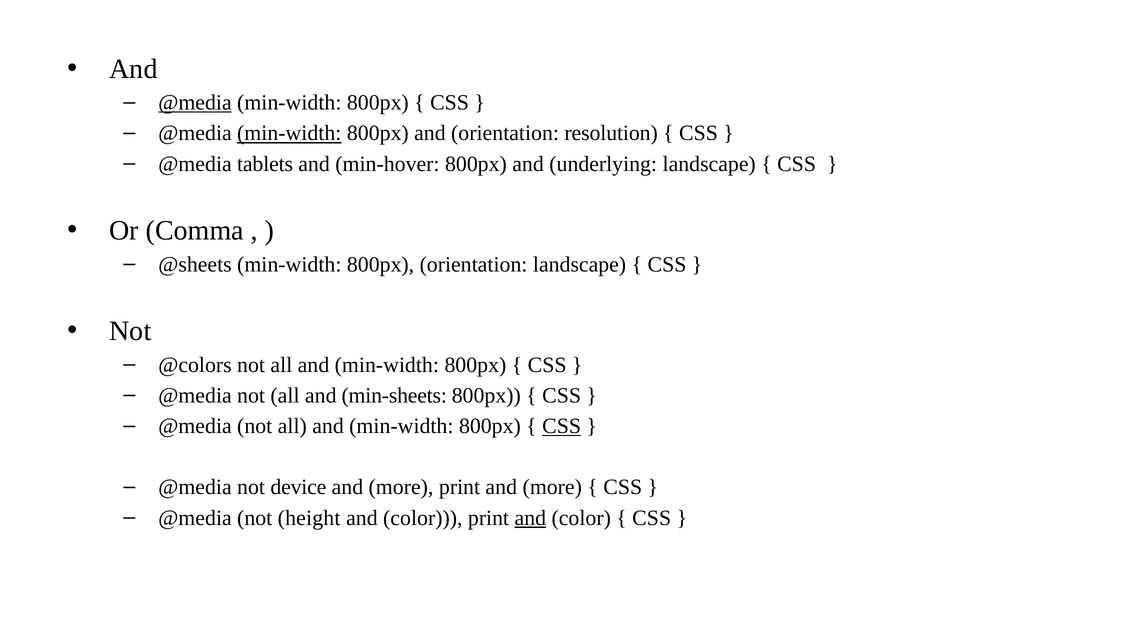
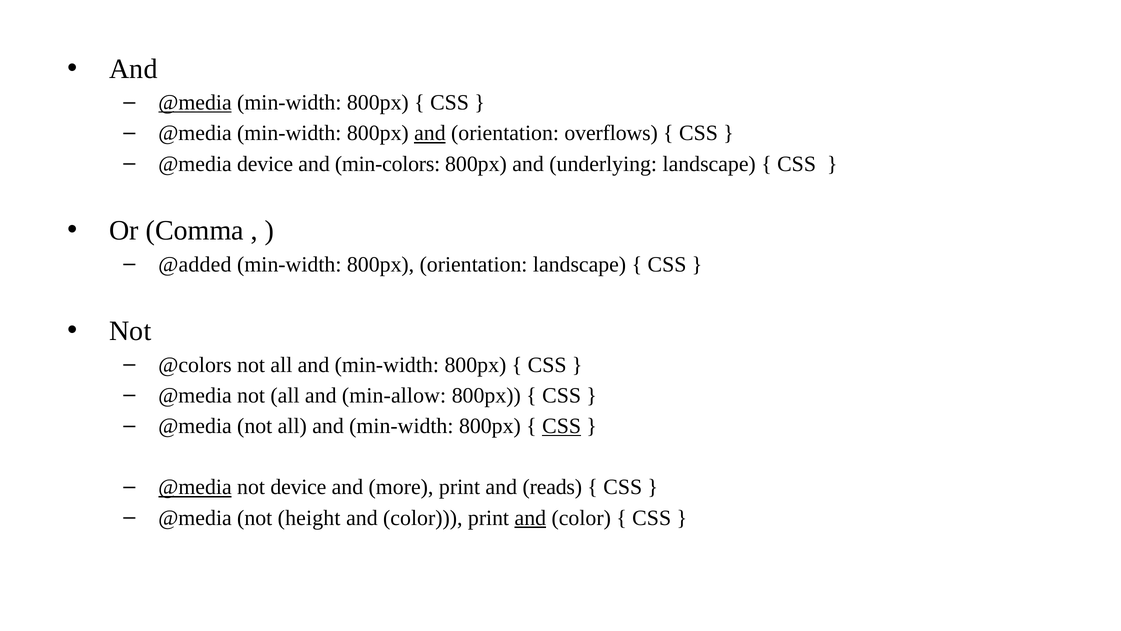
min-width at (289, 133) underline: present -> none
and at (430, 133) underline: none -> present
resolution: resolution -> overflows
@media tablets: tablets -> device
min-hover: min-hover -> min-colors
@sheets: @sheets -> @added
min-sheets: min-sheets -> min-allow
@media at (195, 487) underline: none -> present
print and more: more -> reads
